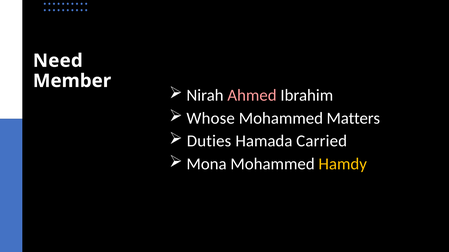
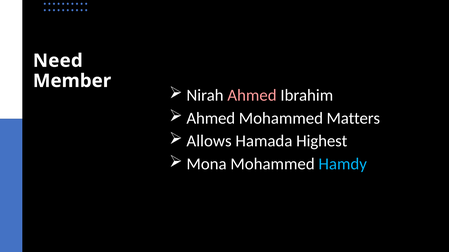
Whose at (211, 119): Whose -> Ahmed
Duties: Duties -> Allows
Carried: Carried -> Highest
Hamdy colour: yellow -> light blue
